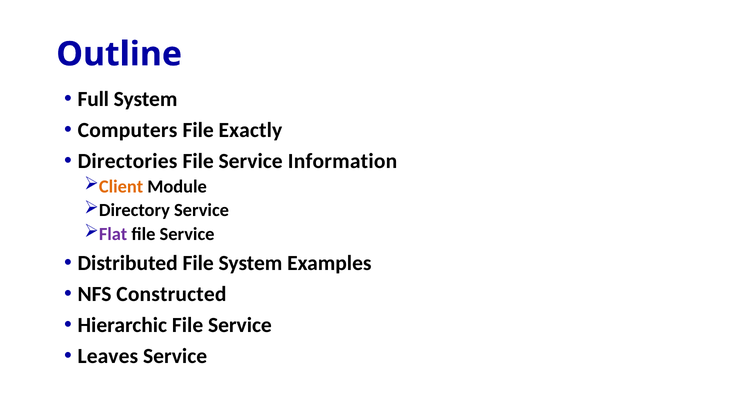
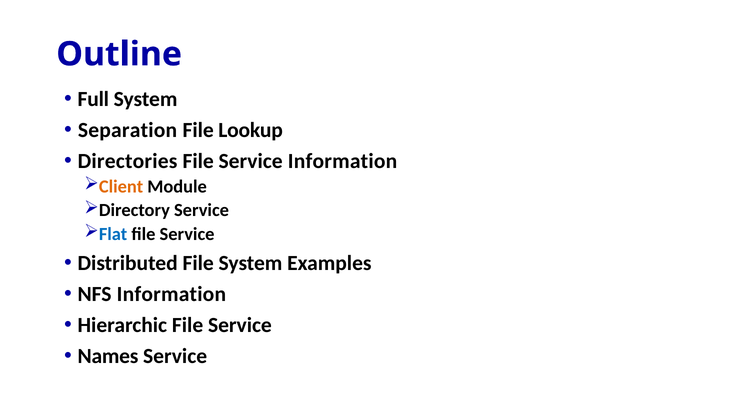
Computers: Computers -> Separation
Exactly: Exactly -> Lookup
Flat colour: purple -> blue
NFS Constructed: Constructed -> Information
Leaves: Leaves -> Names
